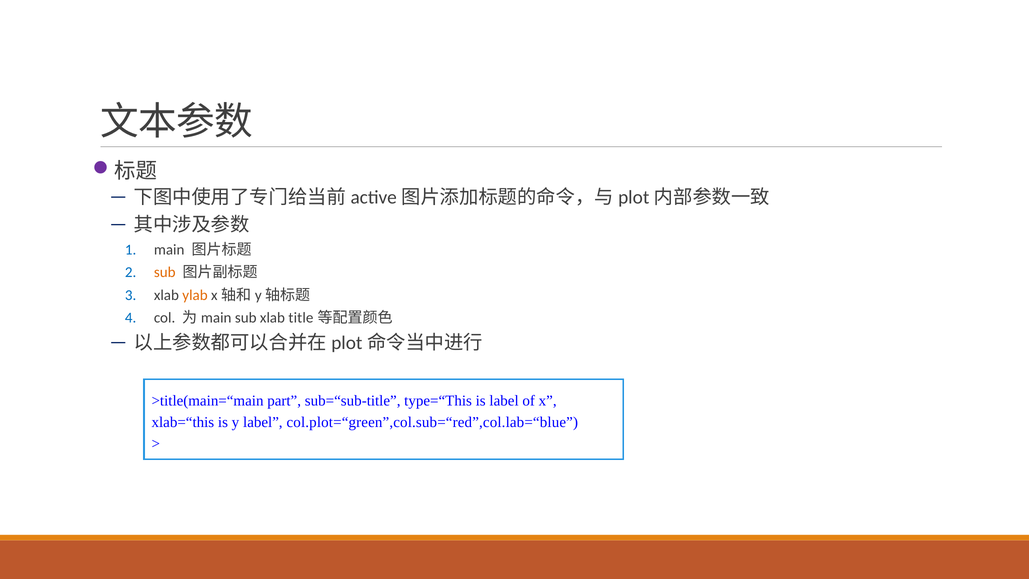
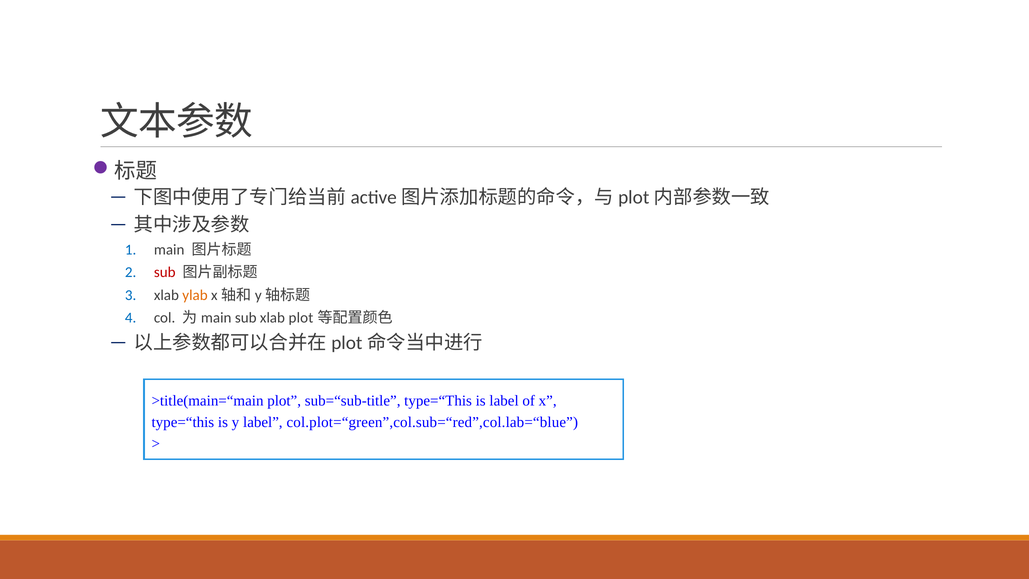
sub at (165, 272) colour: orange -> red
xlab title: title -> plot
>title(main=“main part: part -> plot
xlab=“this at (183, 422): xlab=“this -> type=“this
